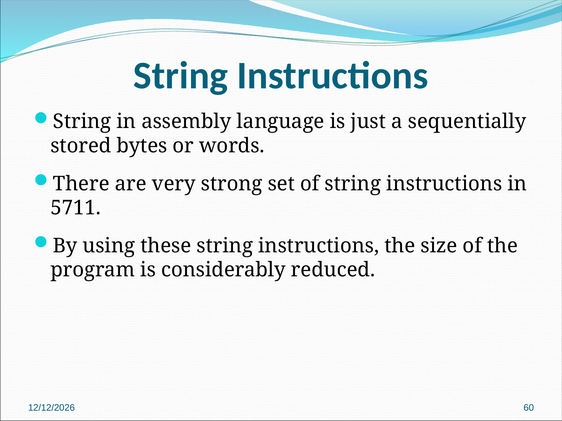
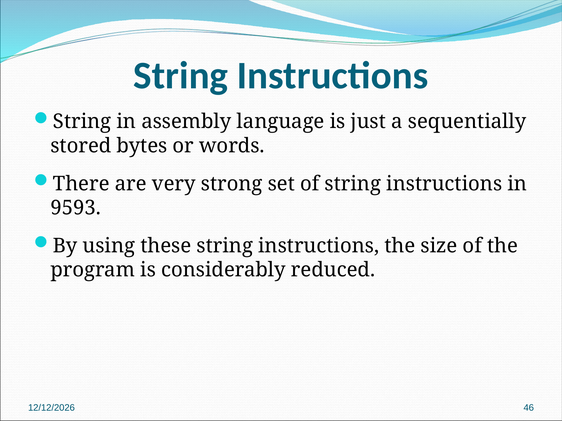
5711: 5711 -> 9593
60: 60 -> 46
